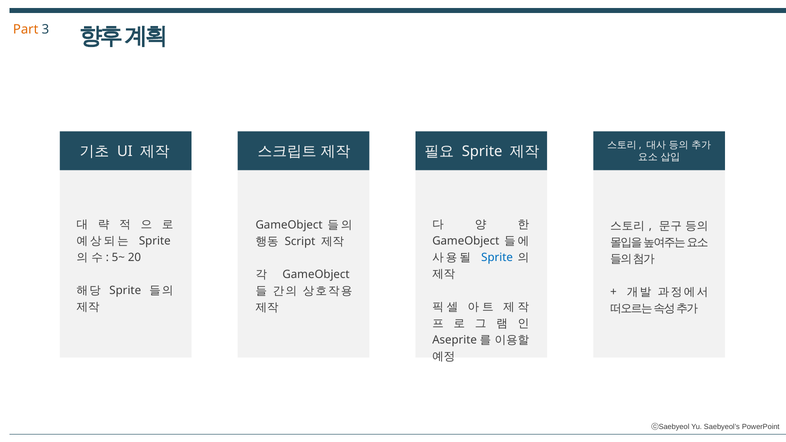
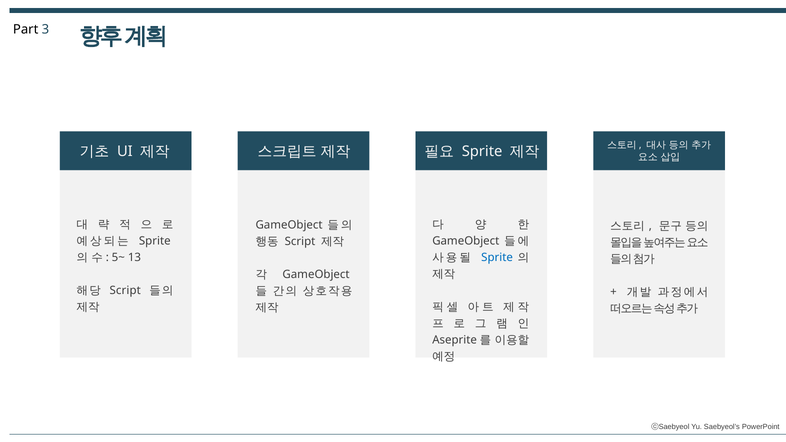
Part colour: orange -> black
20: 20 -> 13
Sprite at (125, 290): Sprite -> Script
